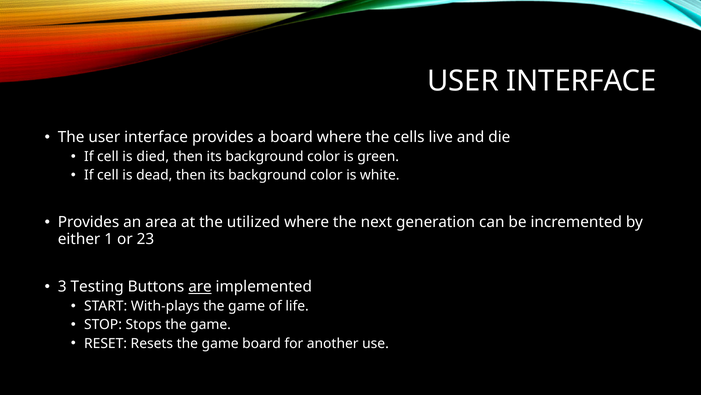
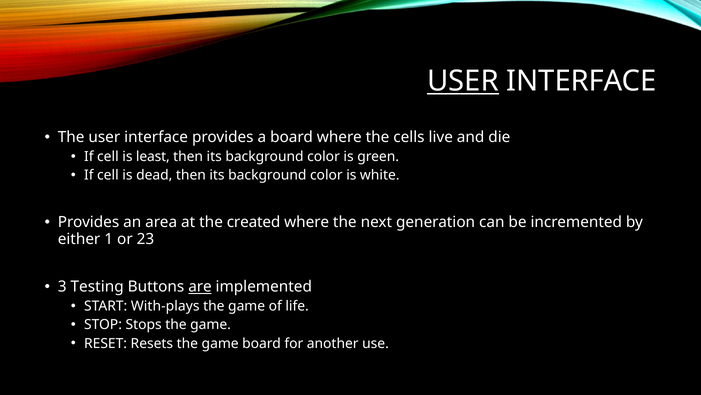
USER at (463, 81) underline: none -> present
died: died -> least
utilized: utilized -> created
